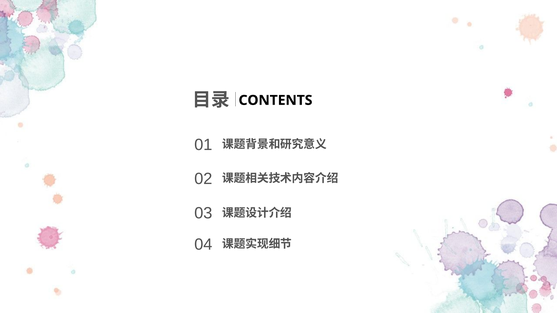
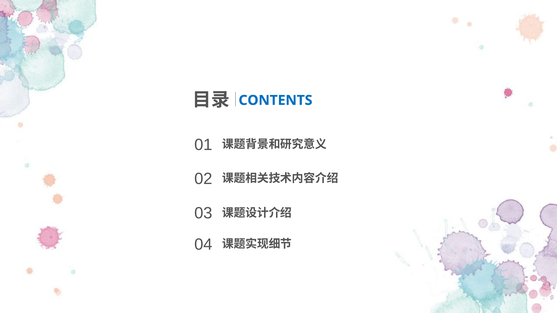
CONTENTS colour: black -> blue
